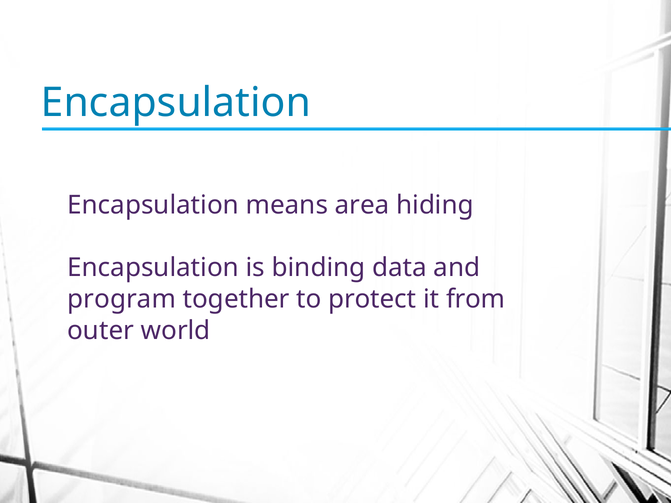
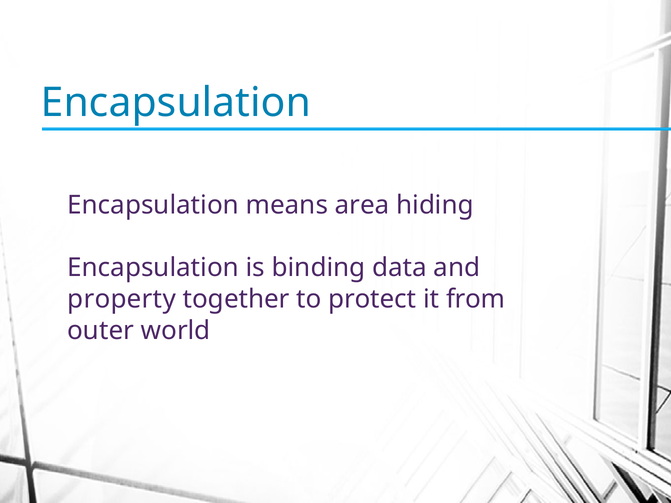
program: program -> property
